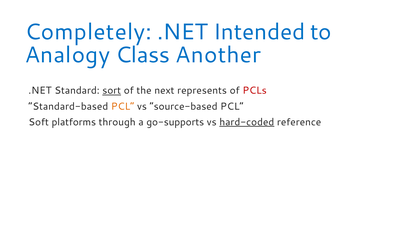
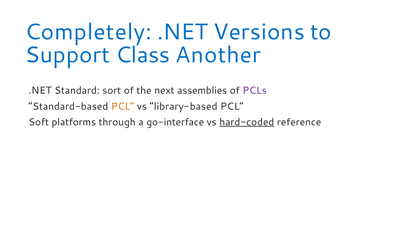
Intended: Intended -> Versions
Analogy: Analogy -> Support
sort underline: present -> none
represents: represents -> assemblies
PCLs colour: red -> purple
source-based: source-based -> library-based
go-supports: go-supports -> go-interface
